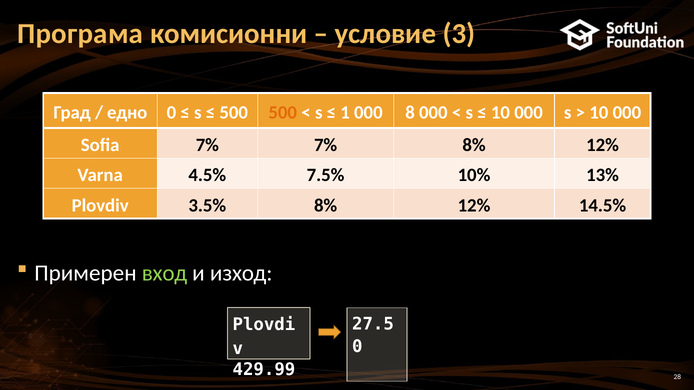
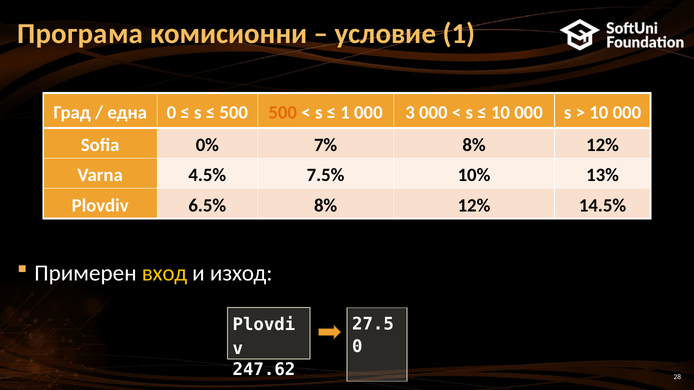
условие 3: 3 -> 1
едно: едно -> една
8: 8 -> 3
Sofia 7%: 7% -> 0%
3.5%: 3.5% -> 6.5%
вход colour: light green -> yellow
429.99: 429.99 -> 247.62
